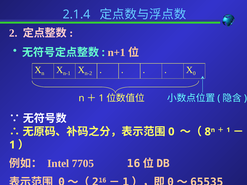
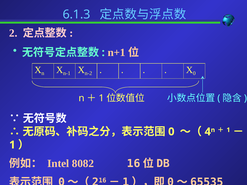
2.1.4: 2.1.4 -> 6.1.3
8: 8 -> 4
7705: 7705 -> 8082
